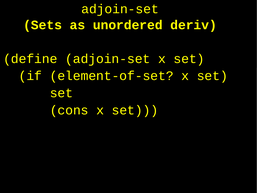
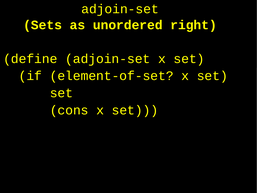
deriv: deriv -> right
